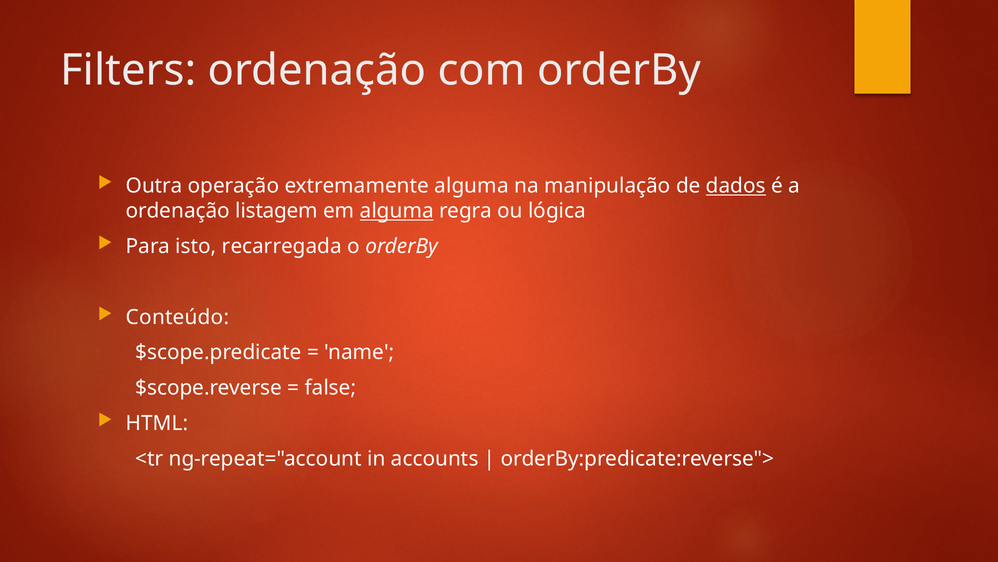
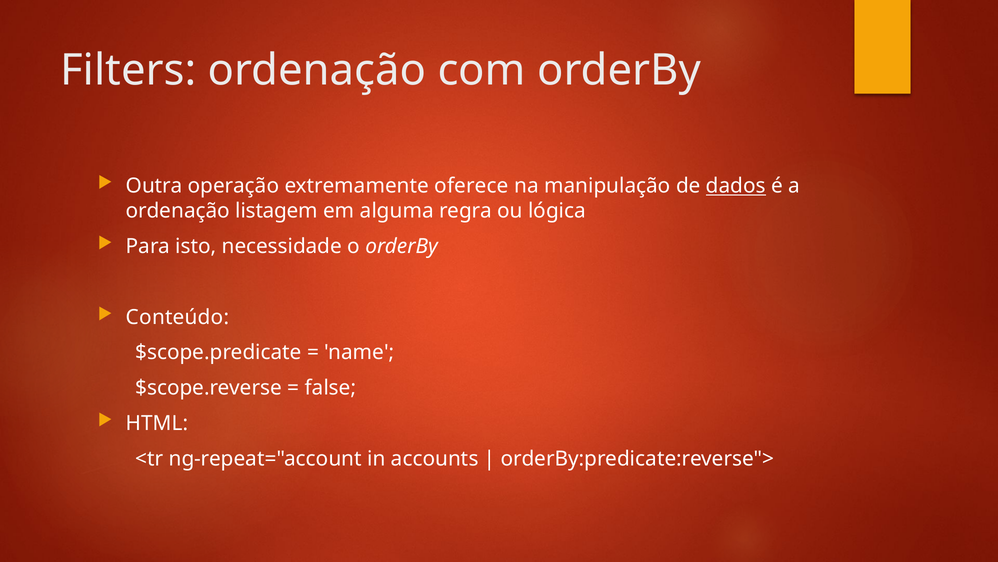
extremamente alguma: alguma -> oferece
alguma at (397, 211) underline: present -> none
recarregada: recarregada -> necessidade
